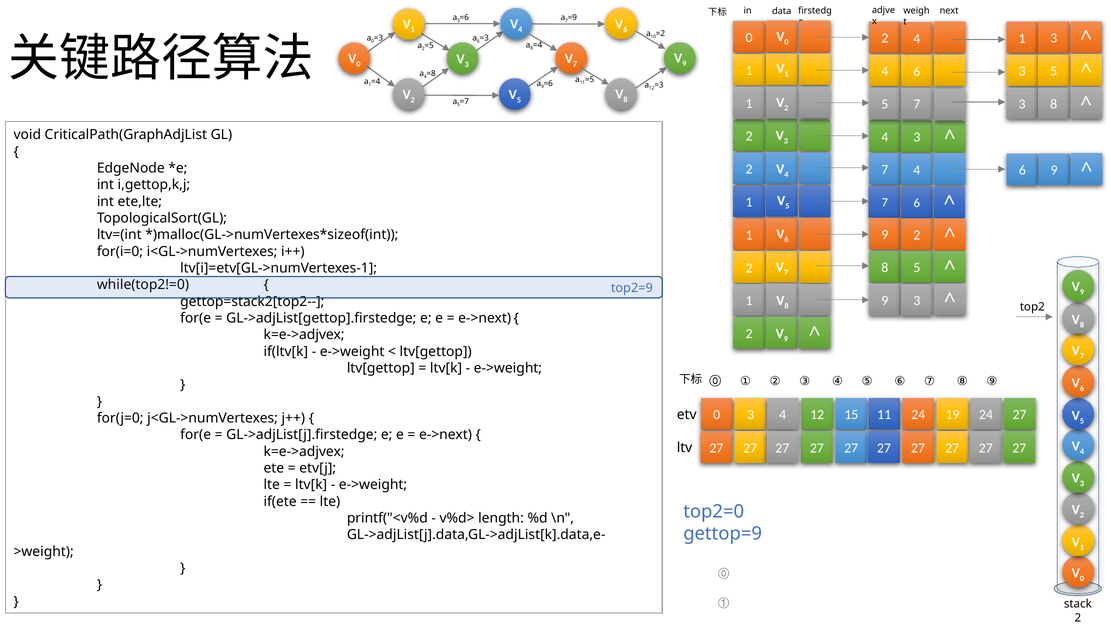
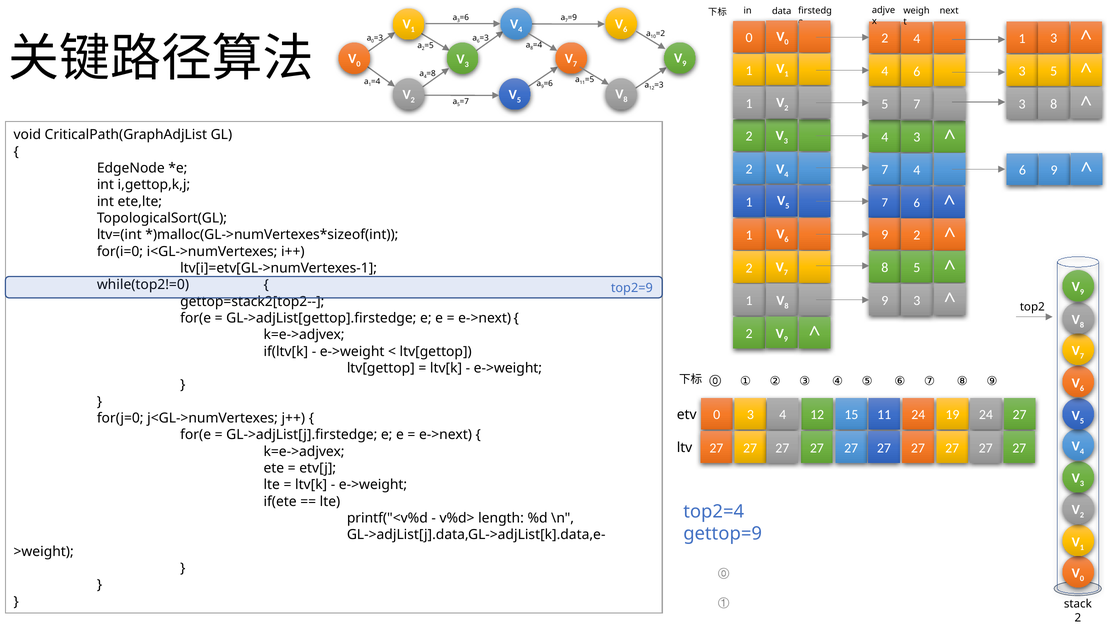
top2=0: top2=0 -> top2=4
